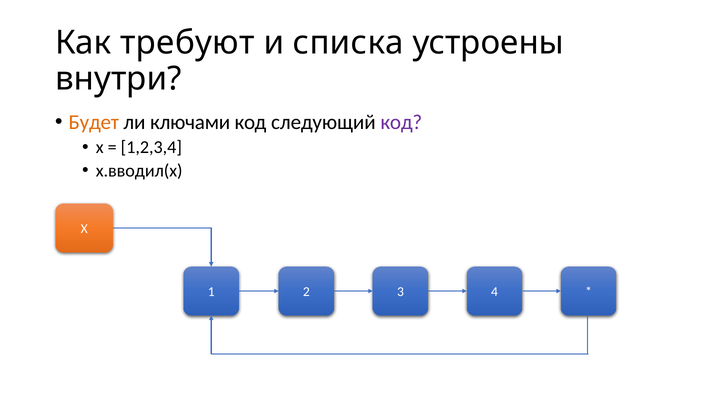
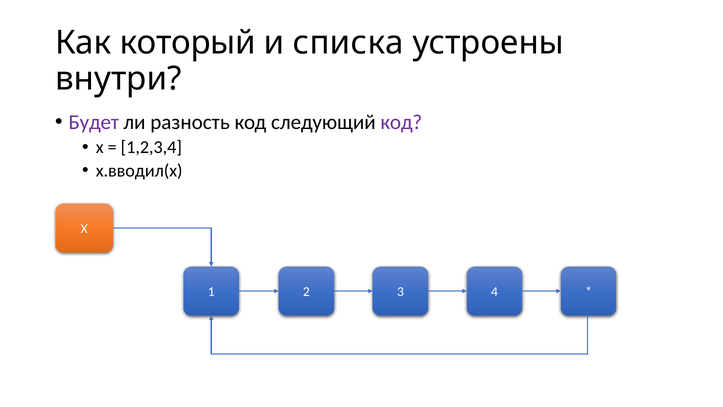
требуют: требуют -> который
Будет colour: orange -> purple
ключами: ключами -> разность
